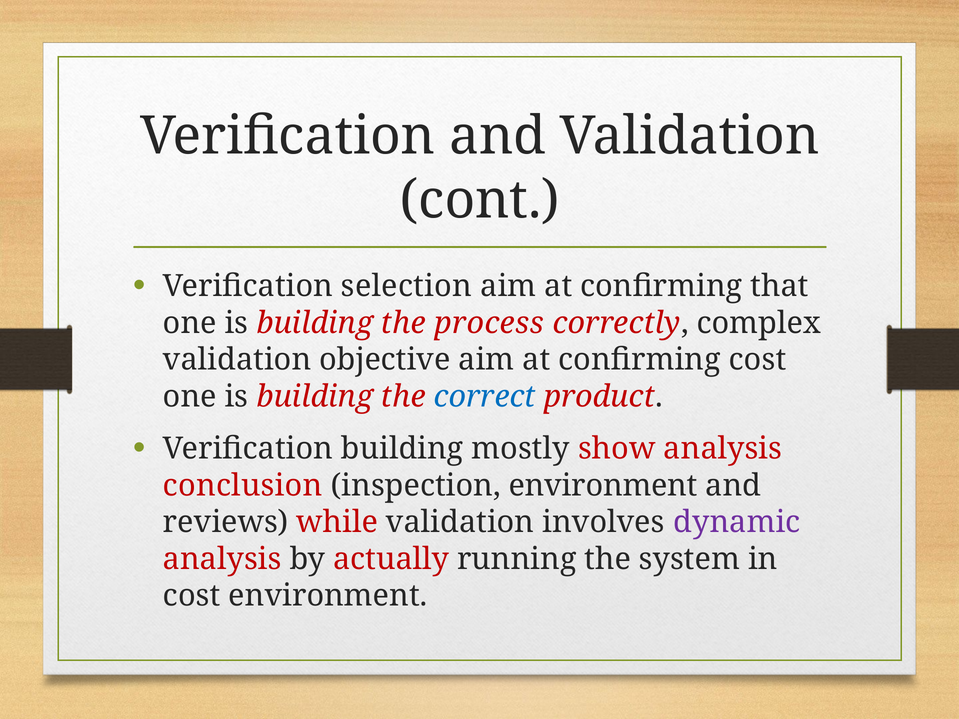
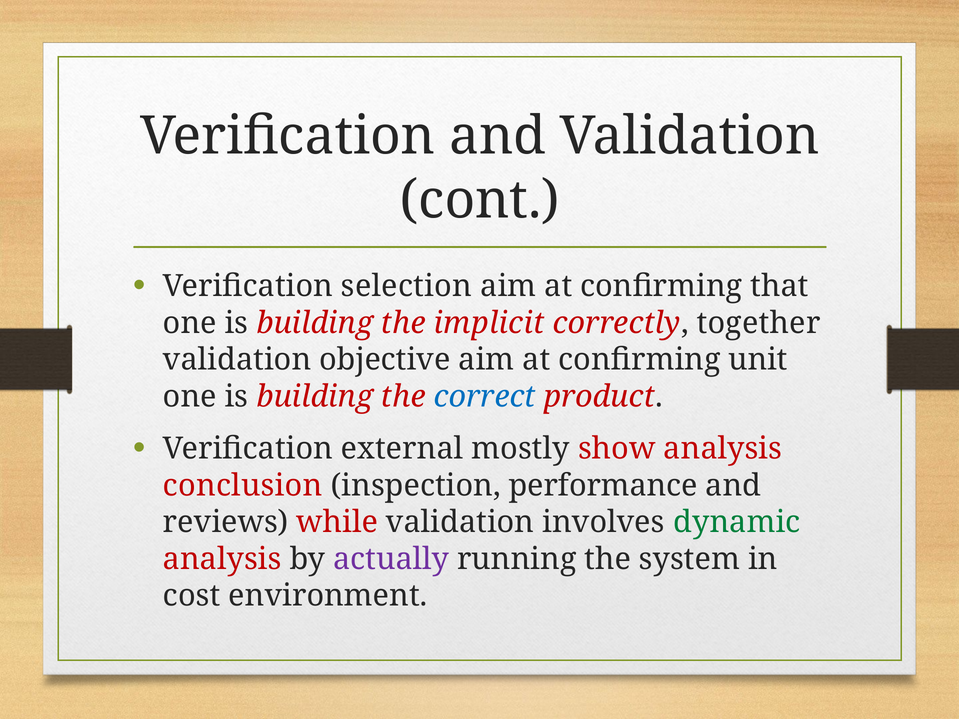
process: process -> implicit
complex: complex -> together
confirming cost: cost -> unit
Verification building: building -> external
inspection environment: environment -> performance
dynamic colour: purple -> green
actually colour: red -> purple
